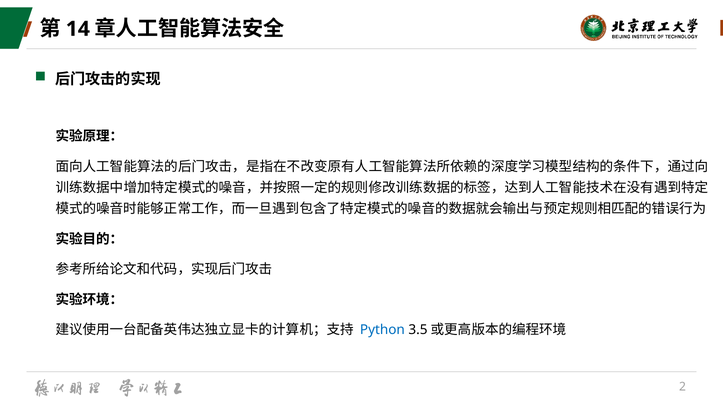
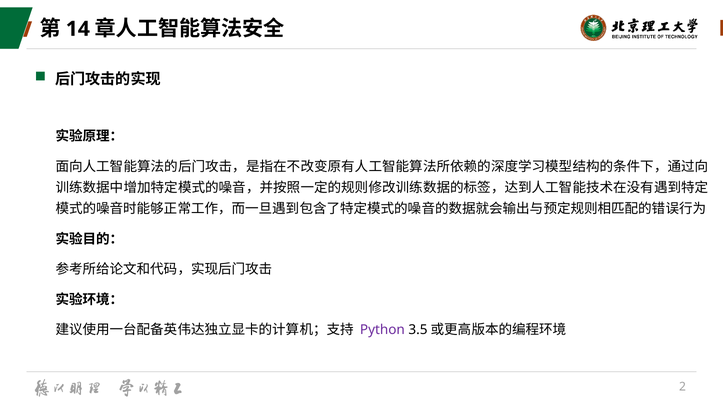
Python colour: blue -> purple
